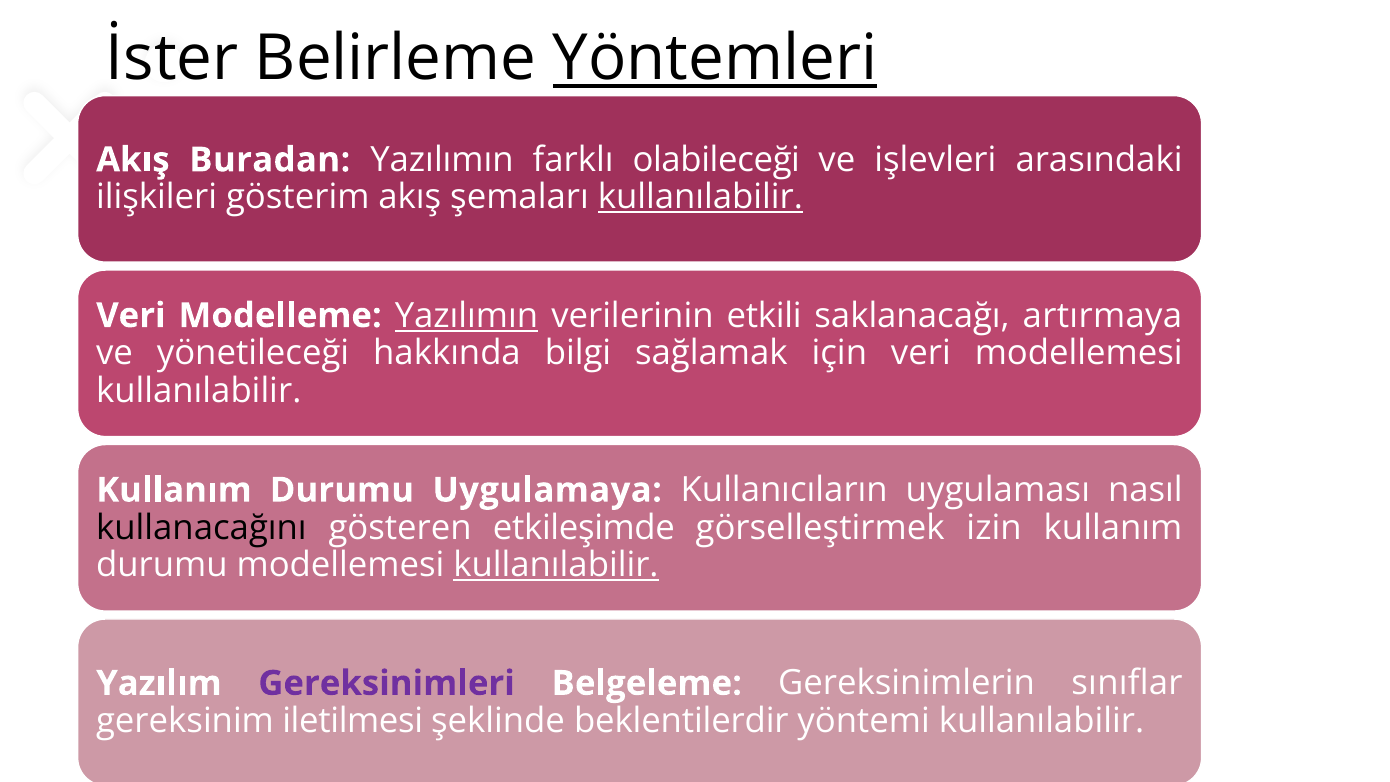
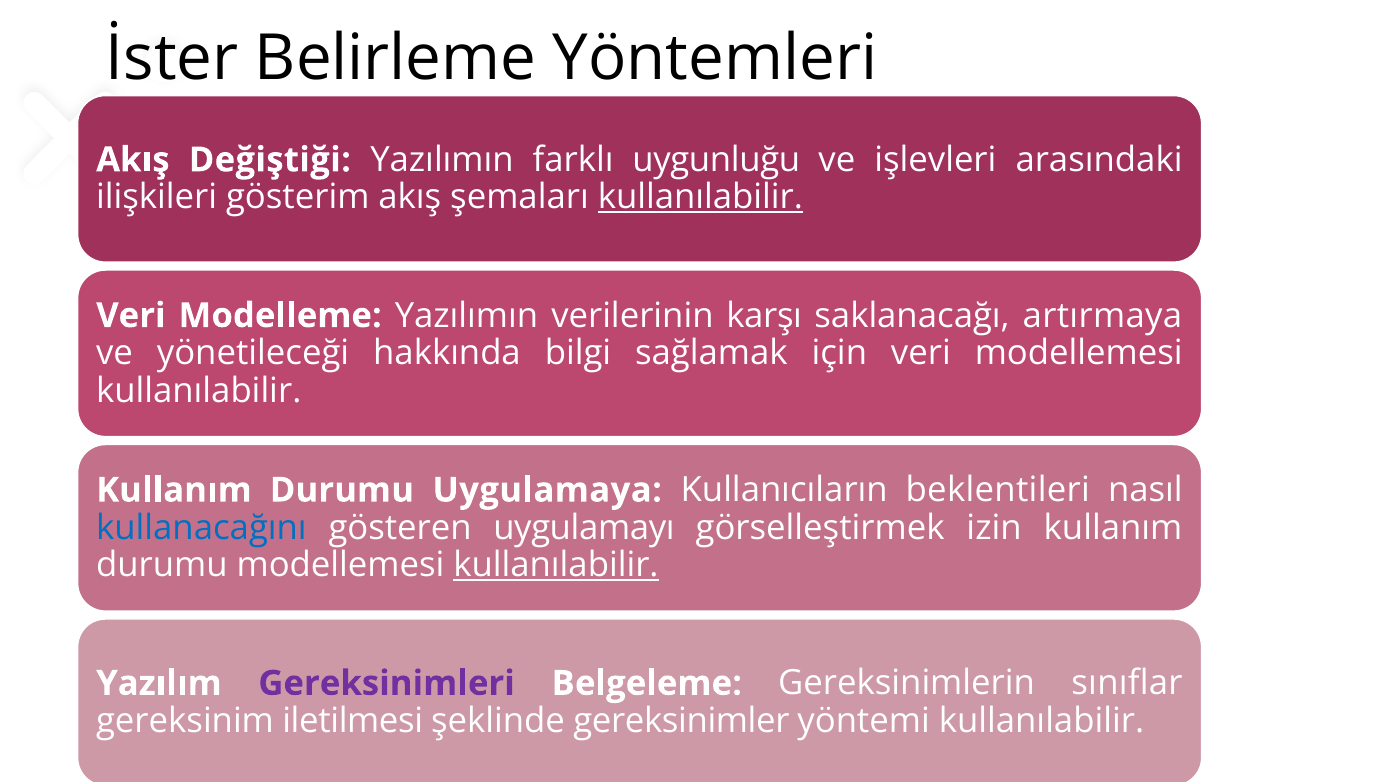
Yöntemleri underline: present -> none
Buradan: Buradan -> Değiştiği
olabileceği: olabileceği -> uygunluğu
Yazılımın at (466, 316) underline: present -> none
etkili: etkili -> karşı
uygulaması: uygulaması -> beklentileri
kullanacağını colour: black -> blue
etkileşimde: etkileşimde -> uygulamayı
beklentilerdir: beklentilerdir -> gereksinimler
